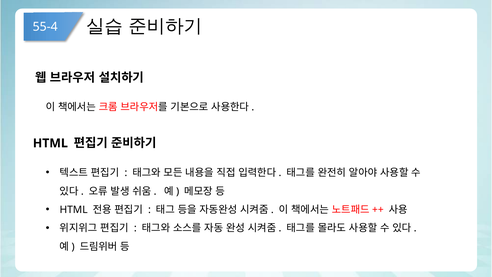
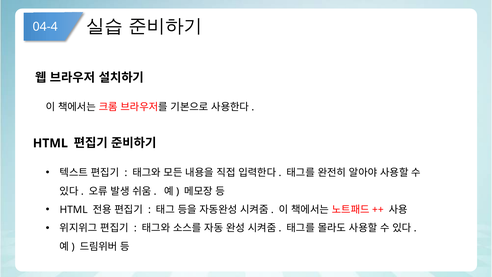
55-4: 55-4 -> 04-4
